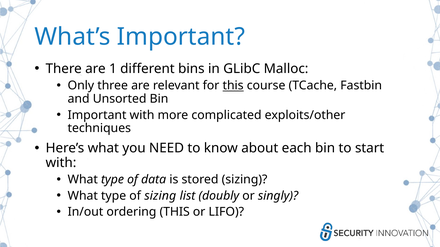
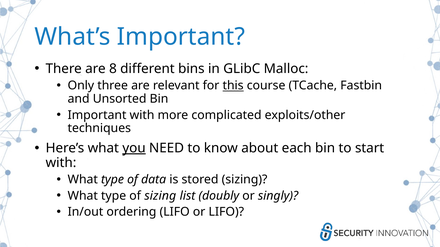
1: 1 -> 8
you underline: none -> present
ordering THIS: THIS -> LIFO
